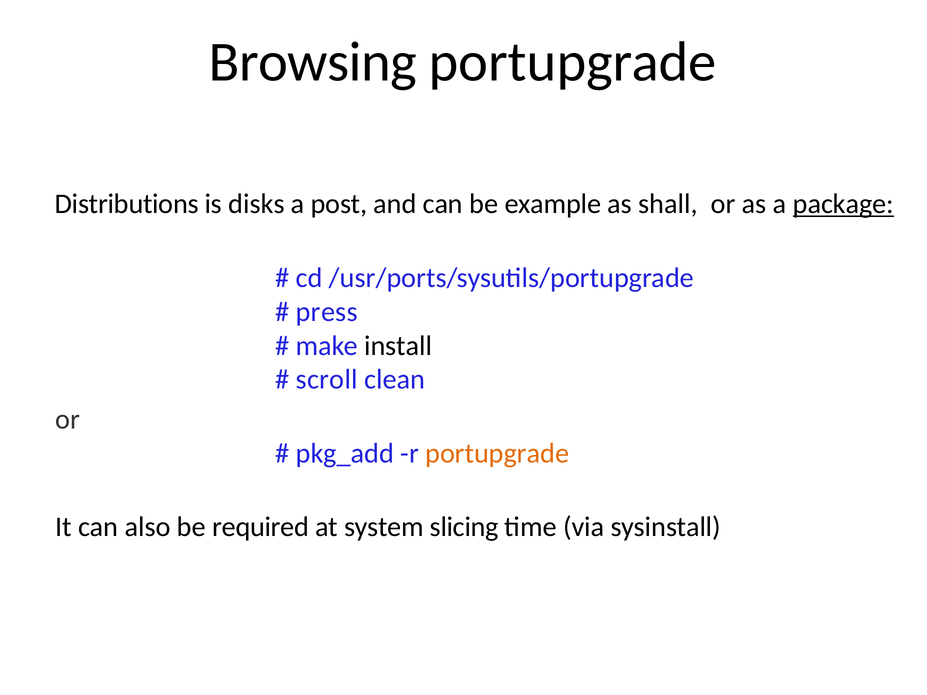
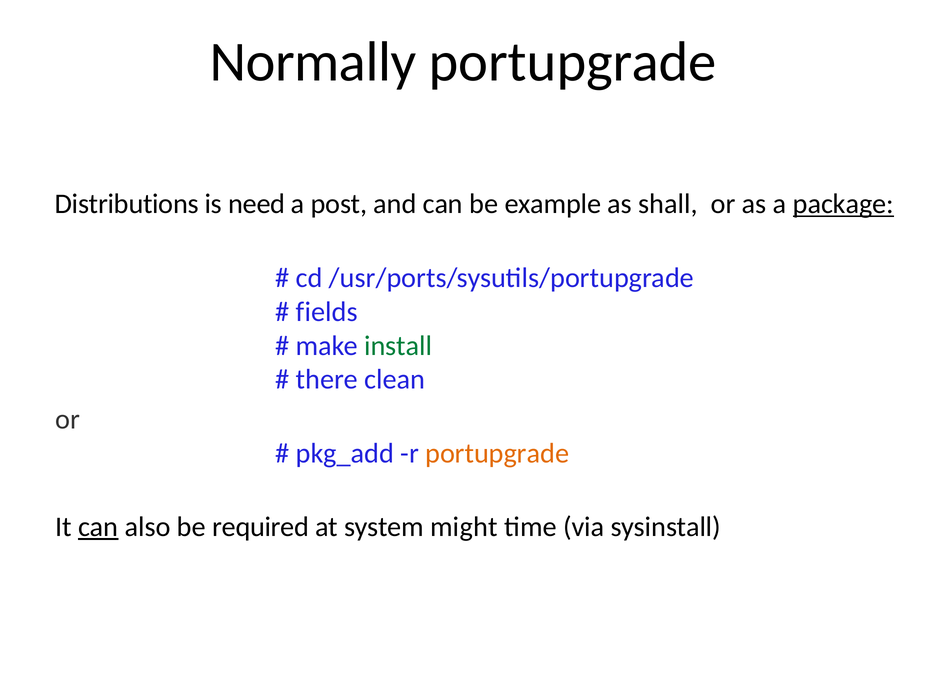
Browsing: Browsing -> Normally
disks: disks -> need
press: press -> fields
install colour: black -> green
scroll: scroll -> there
can at (98, 527) underline: none -> present
slicing: slicing -> might
